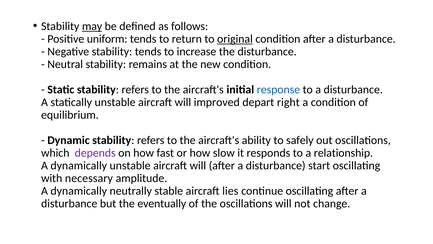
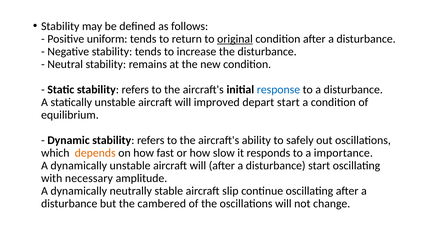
may underline: present -> none
depart right: right -> start
depends colour: purple -> orange
relationship: relationship -> importance
lies: lies -> slip
eventually: eventually -> cambered
